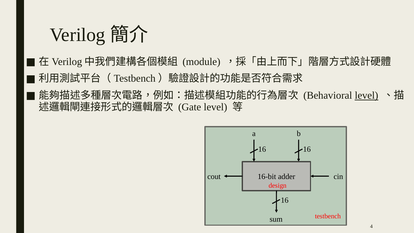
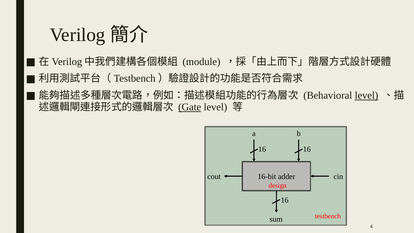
Gate underline: none -> present
